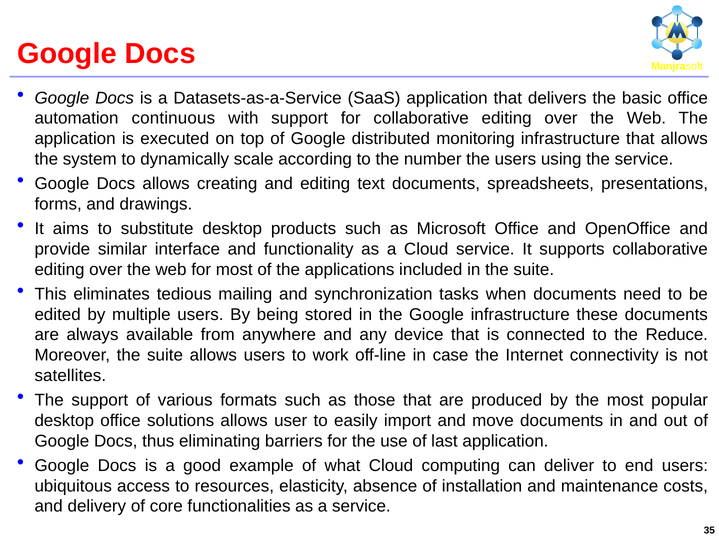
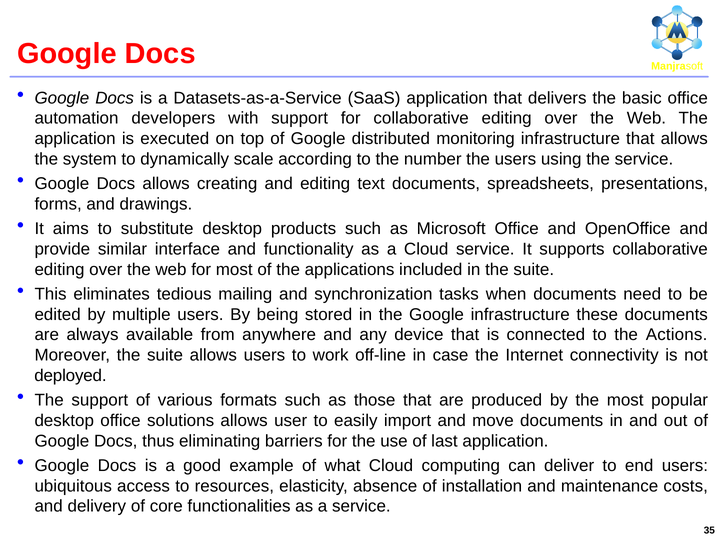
continuous: continuous -> developers
Reduce: Reduce -> Actions
satellites: satellites -> deployed
